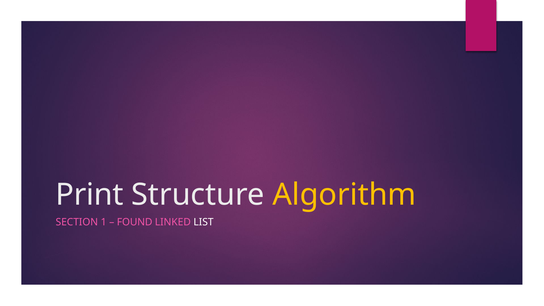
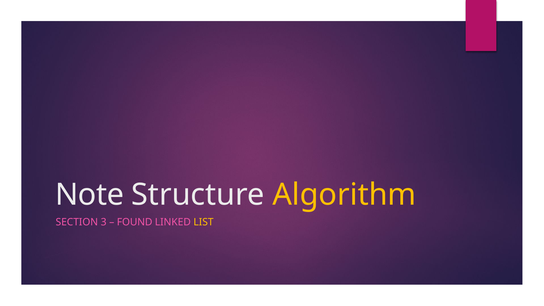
Print: Print -> Note
1: 1 -> 3
LIST colour: white -> yellow
